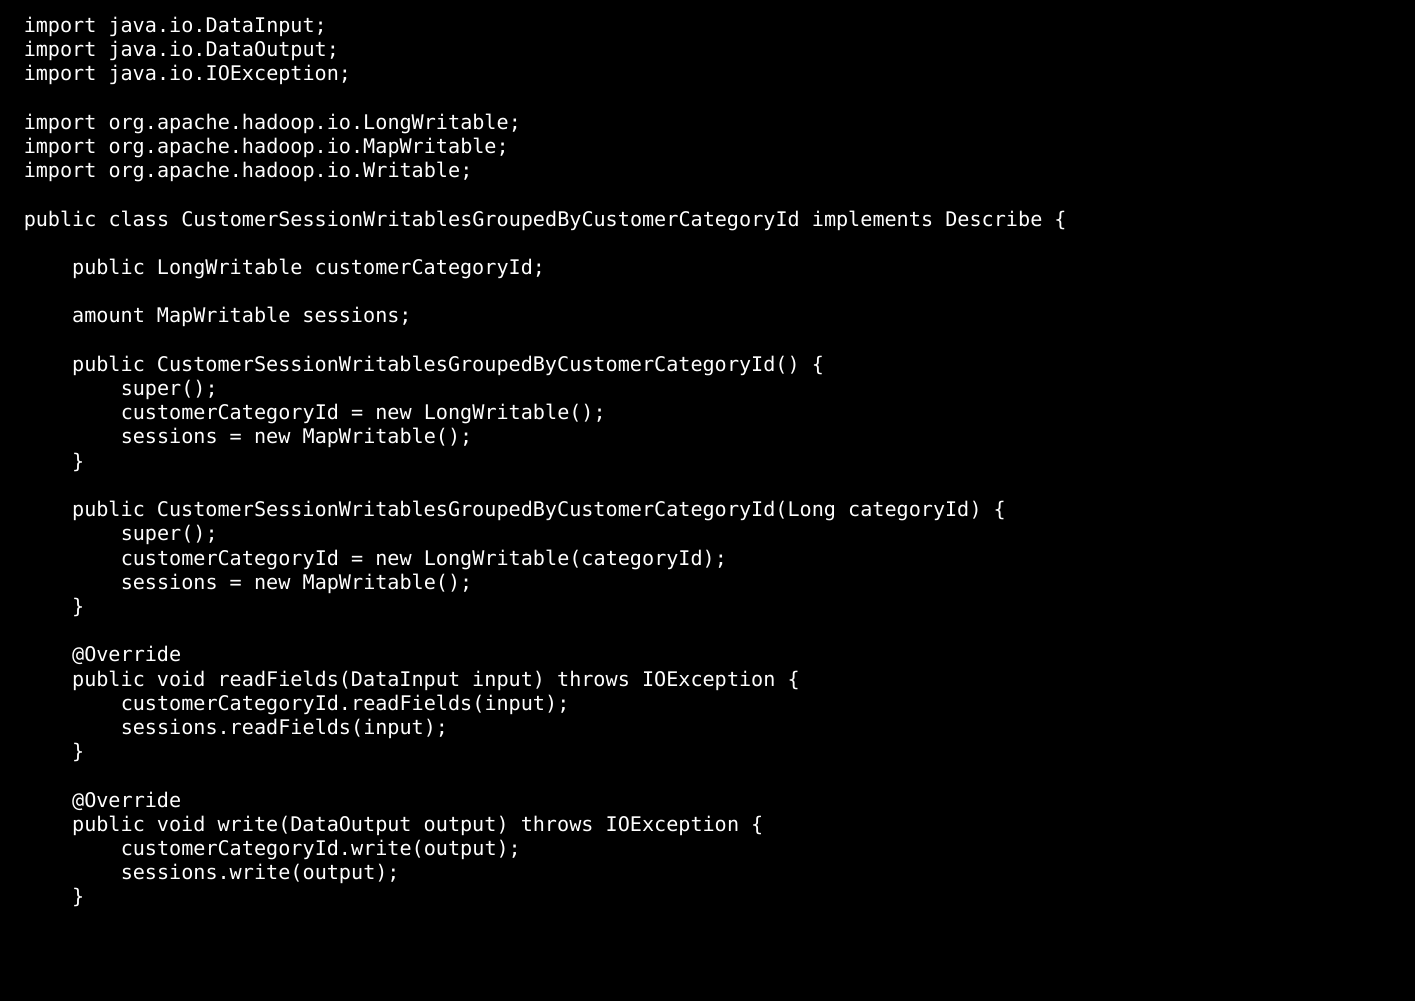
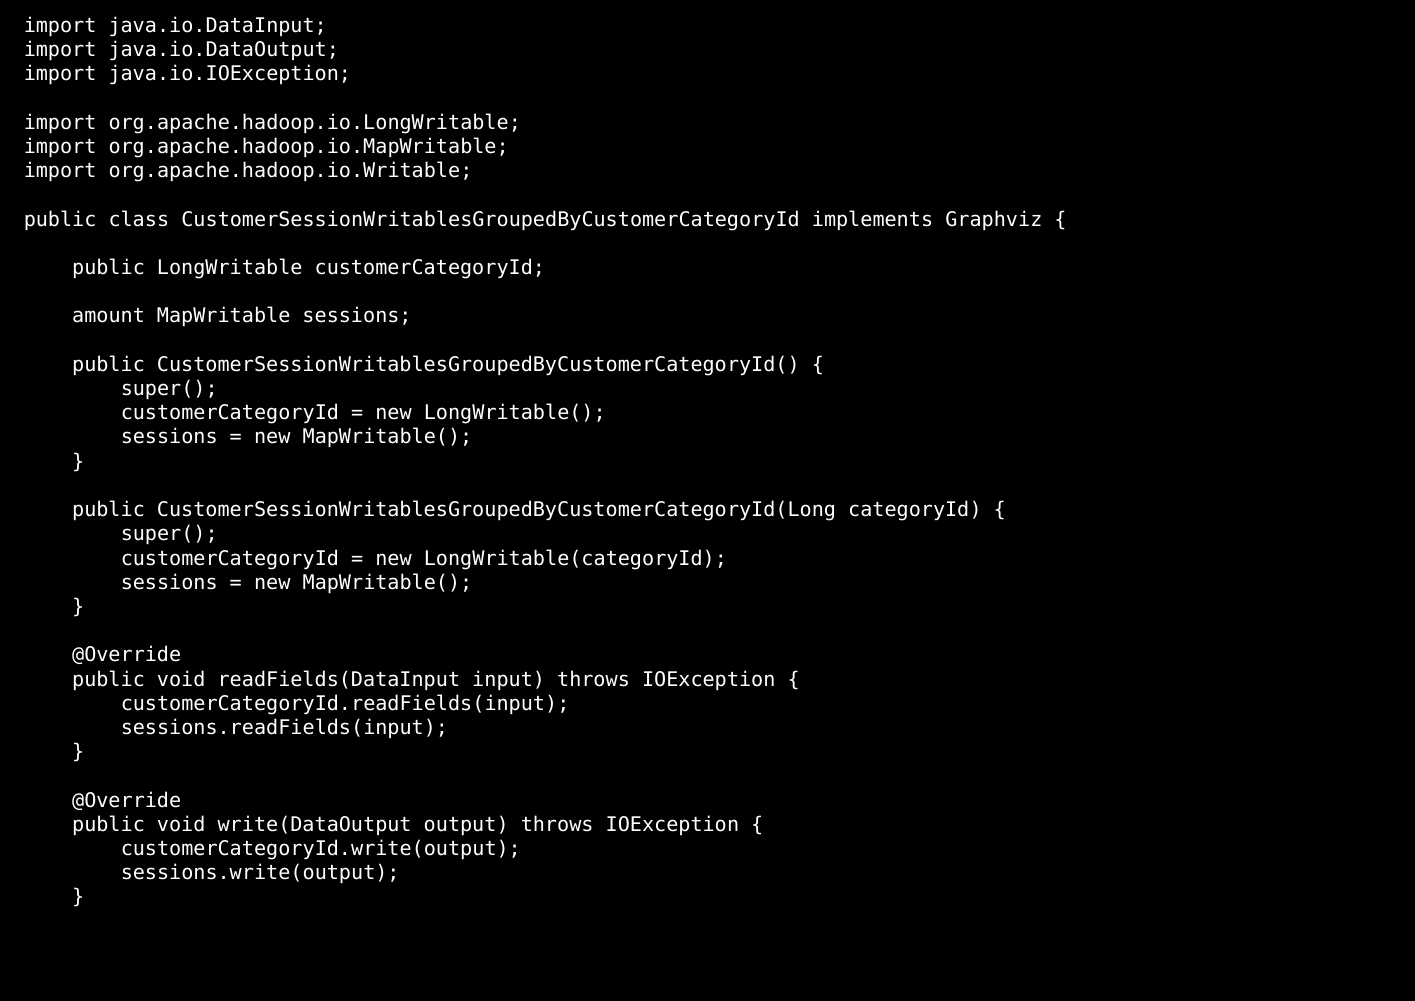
Describe: Describe -> Graphviz
